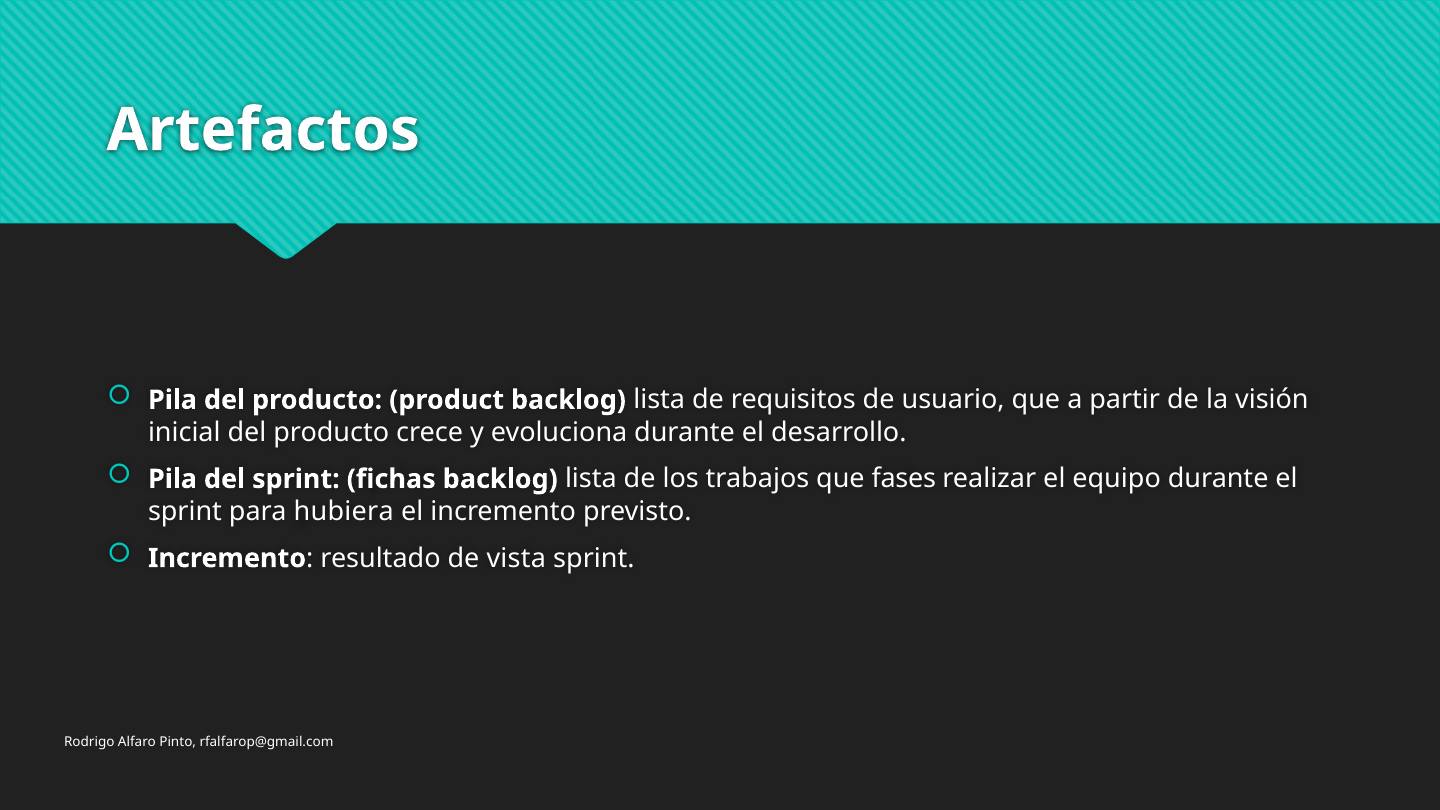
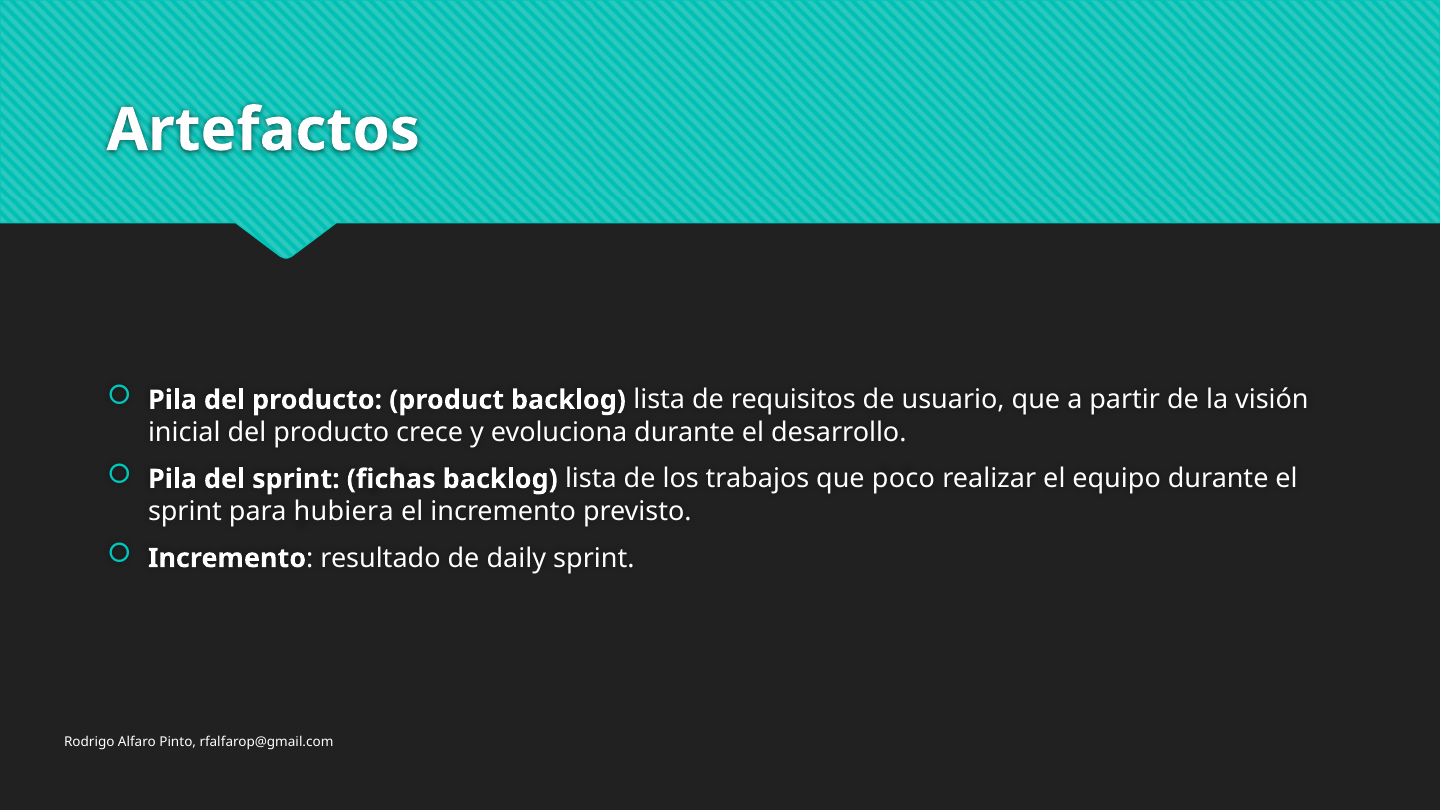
fases: fases -> poco
vista: vista -> daily
